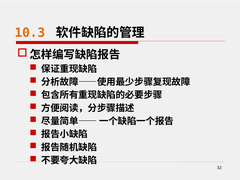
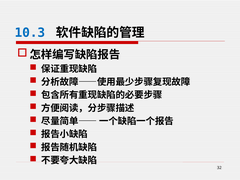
10.3 colour: orange -> blue
